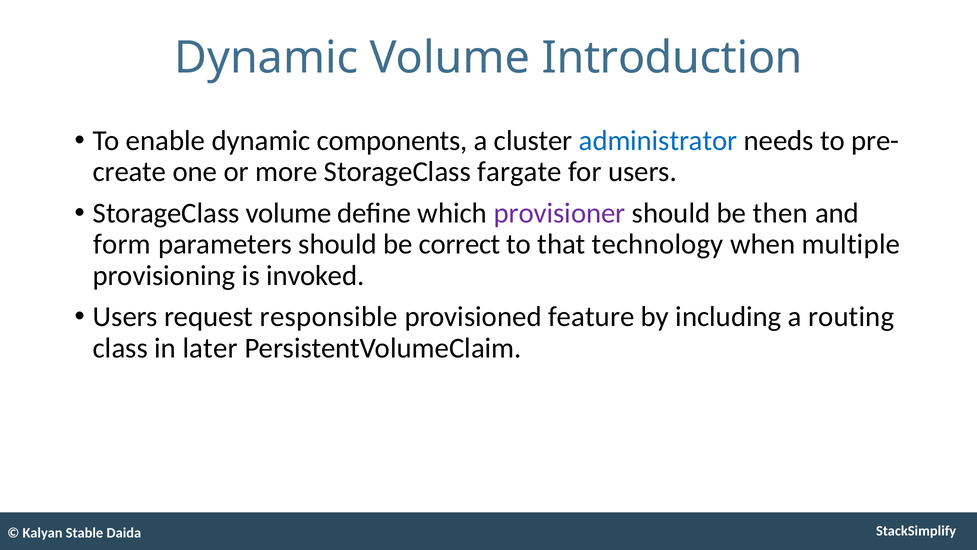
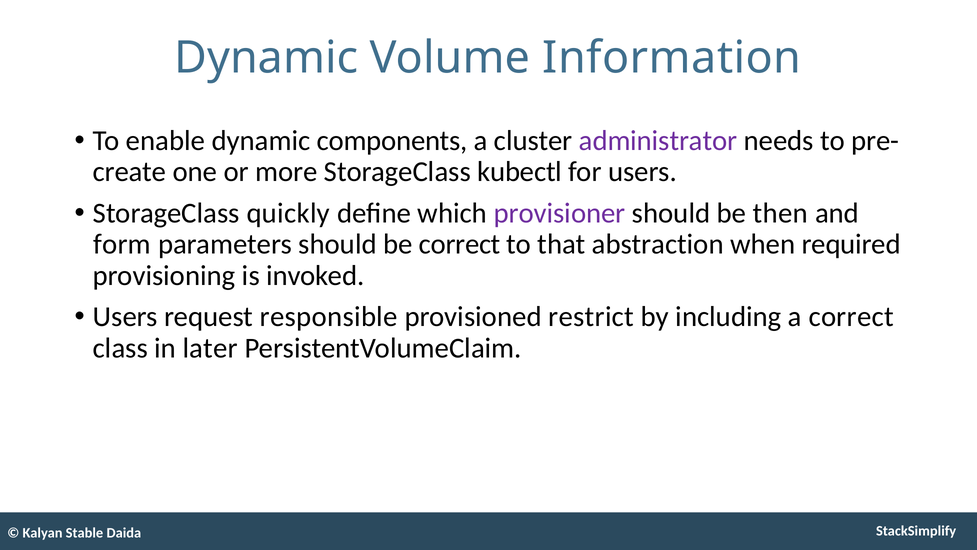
Introduction: Introduction -> Information
administrator colour: blue -> purple
fargate: fargate -> kubectl
StorageClass volume: volume -> quickly
technology: technology -> abstraction
multiple: multiple -> required
feature: feature -> restrict
a routing: routing -> correct
